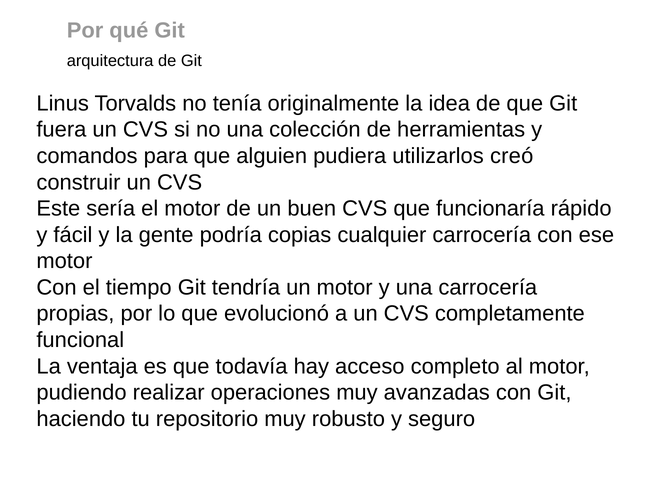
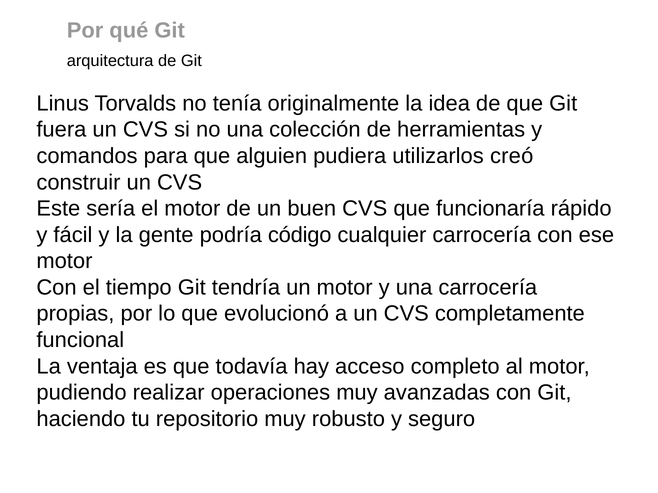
copias: copias -> código
